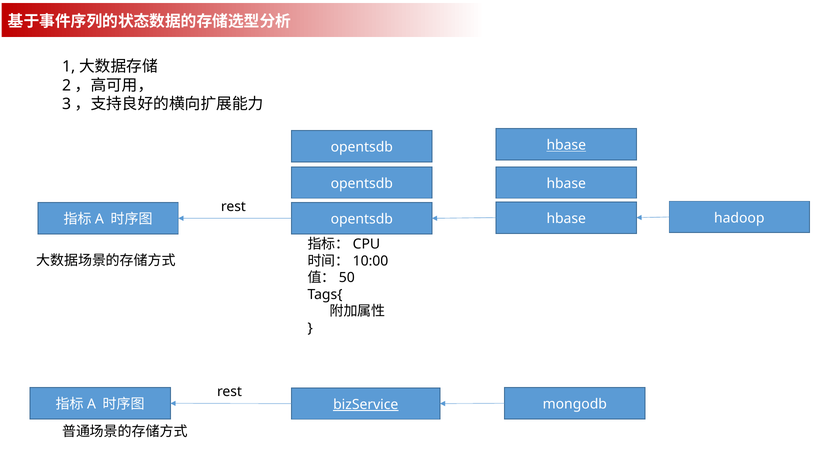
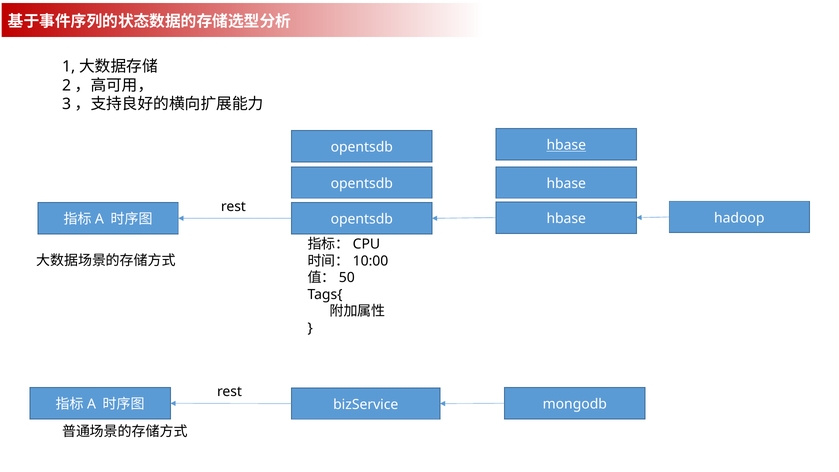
bizService underline: present -> none
